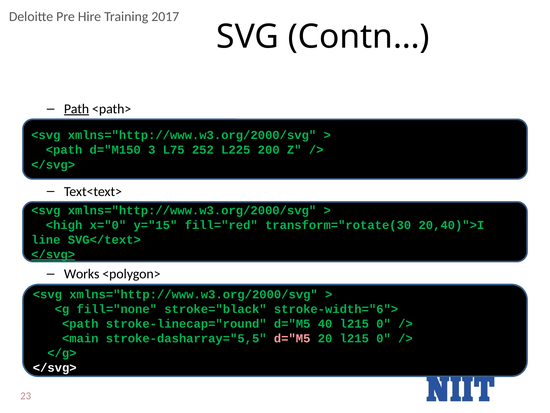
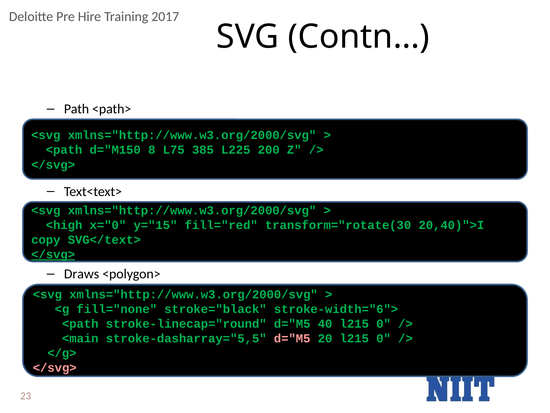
Path underline: present -> none
3: 3 -> 8
252: 252 -> 385
line: line -> copy
Works: Works -> Draws
</svg> at (55, 367) colour: white -> pink
